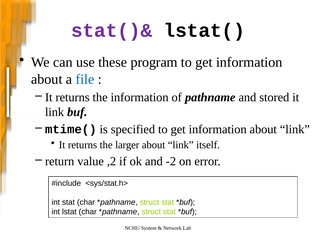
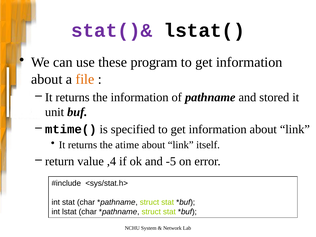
file colour: blue -> orange
link at (55, 112): link -> unit
larger: larger -> atime
,2: ,2 -> ,4
-2: -2 -> -5
